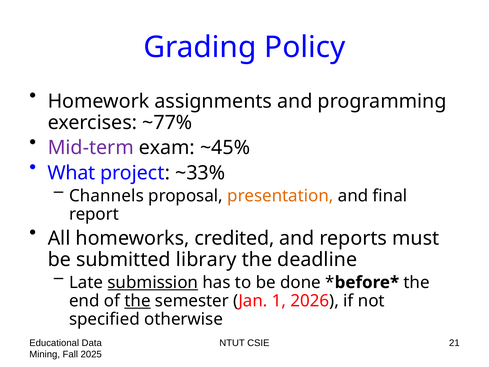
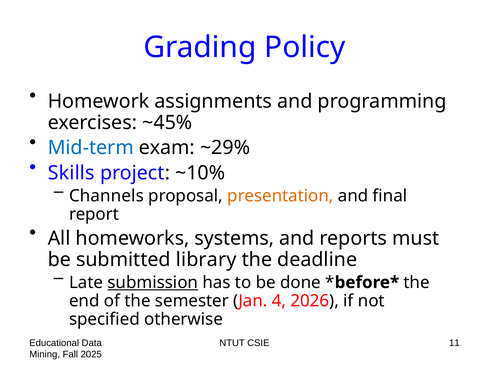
~77%: ~77% -> ~45%
Mid-term colour: purple -> blue
~45%: ~45% -> ~29%
What: What -> Skills
~33%: ~33% -> ~10%
credited: credited -> systems
the at (137, 301) underline: present -> none
1: 1 -> 4
21: 21 -> 11
